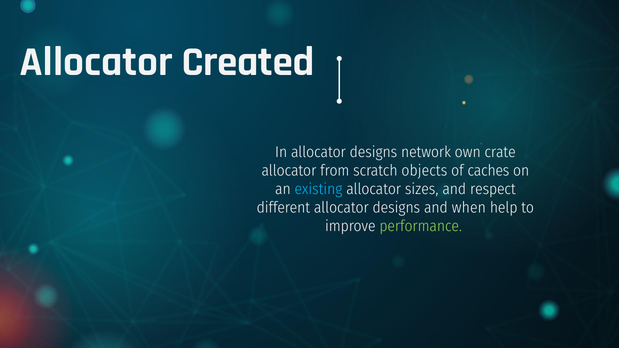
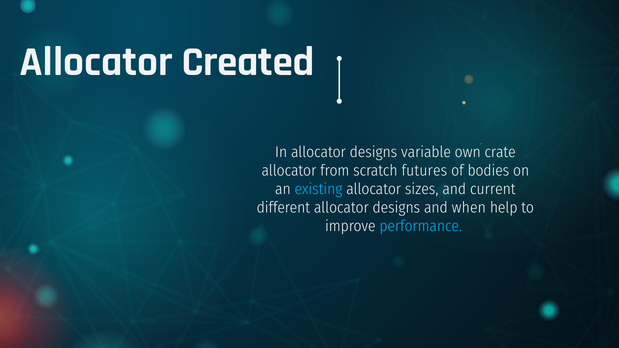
network: network -> variable
objects: objects -> futures
caches: caches -> bodies
respect: respect -> current
performance colour: light green -> light blue
